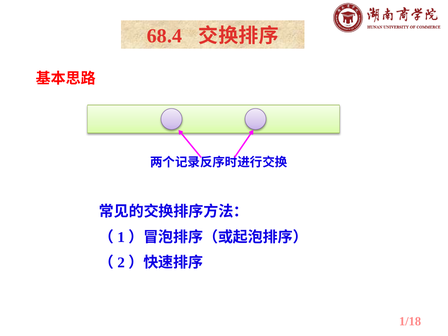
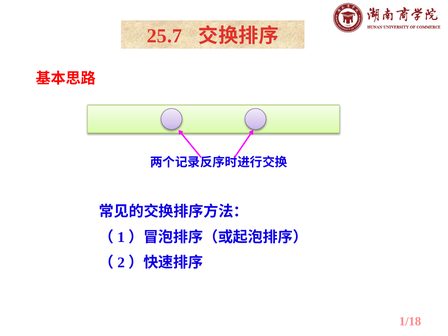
68.4: 68.4 -> 25.7
